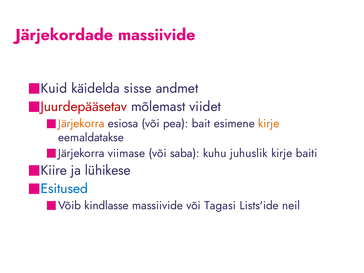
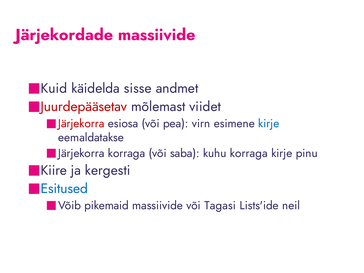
Järjekorra at (81, 124) colour: orange -> red
bait: bait -> virn
kirje at (269, 124) colour: orange -> blue
Järjekorra viimase: viimase -> korraga
kuhu juhuslik: juhuslik -> korraga
baiti: baiti -> pinu
lühikese: lühikese -> kergesti
kindlasse: kindlasse -> pikemaid
